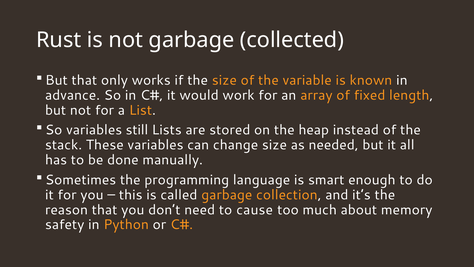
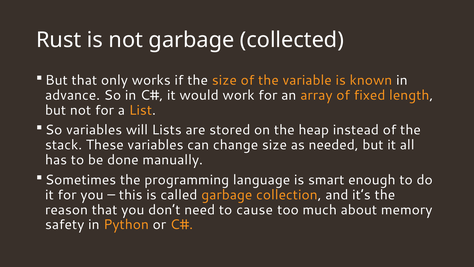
still: still -> will
